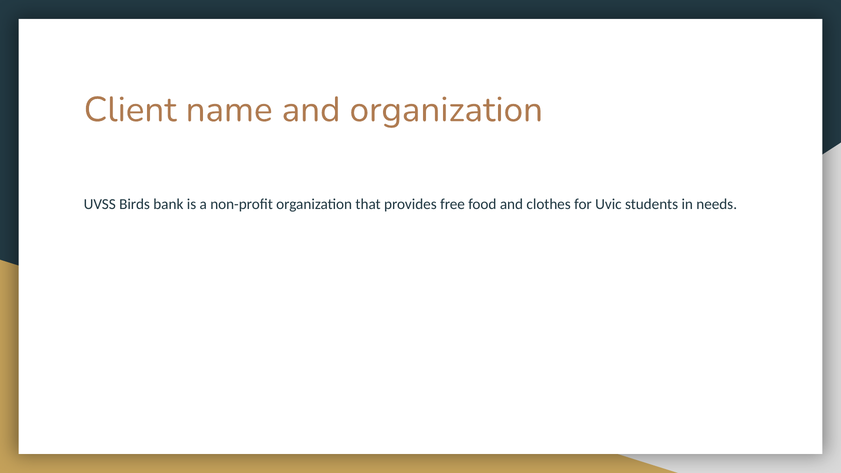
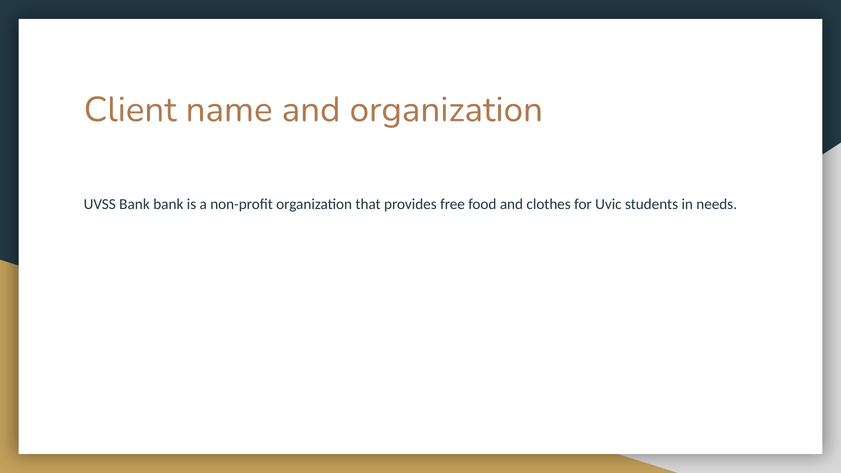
UVSS Birds: Birds -> Bank
